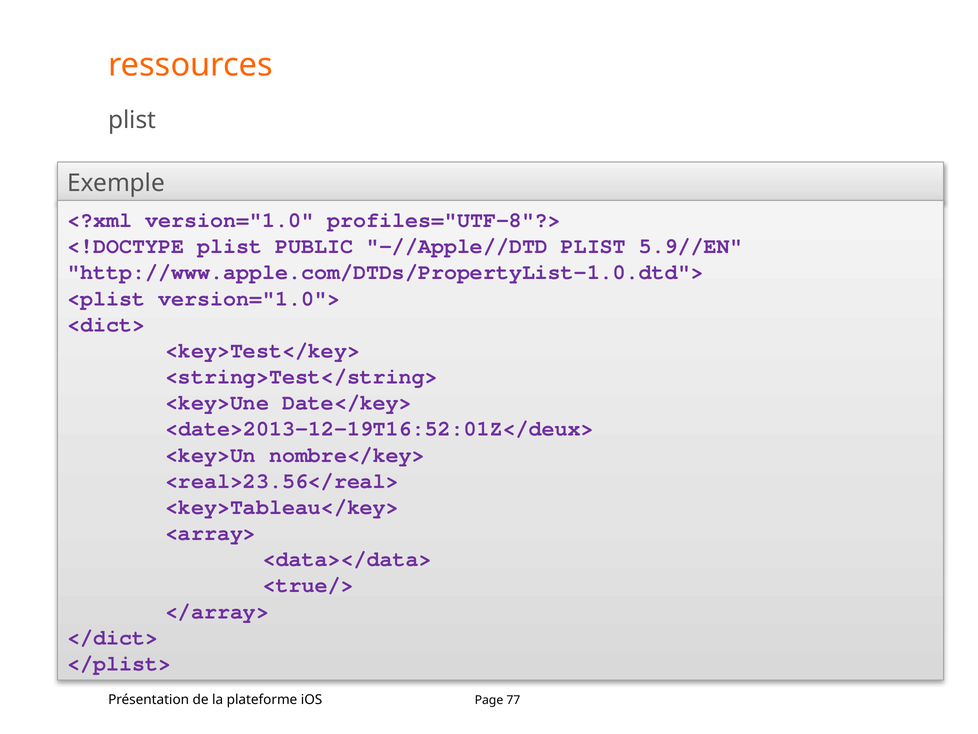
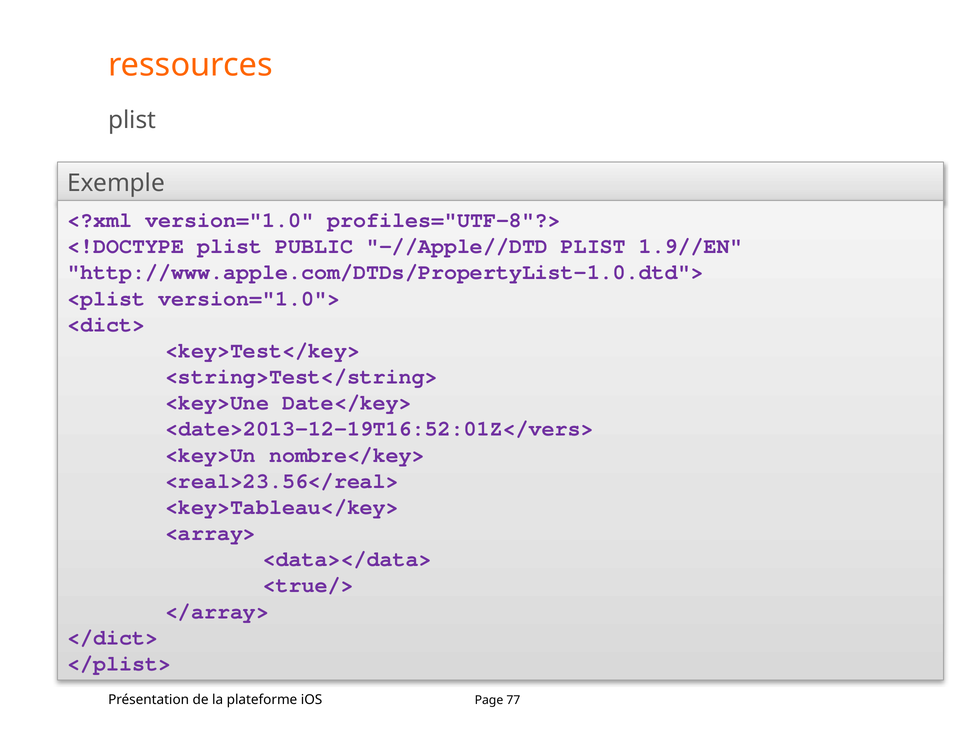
5.9//EN: 5.9//EN -> 1.9//EN
<date>2013-12-19T16:52:01Z</deux>: <date>2013-12-19T16:52:01Z</deux> -> <date>2013-12-19T16:52:01Z</vers>
